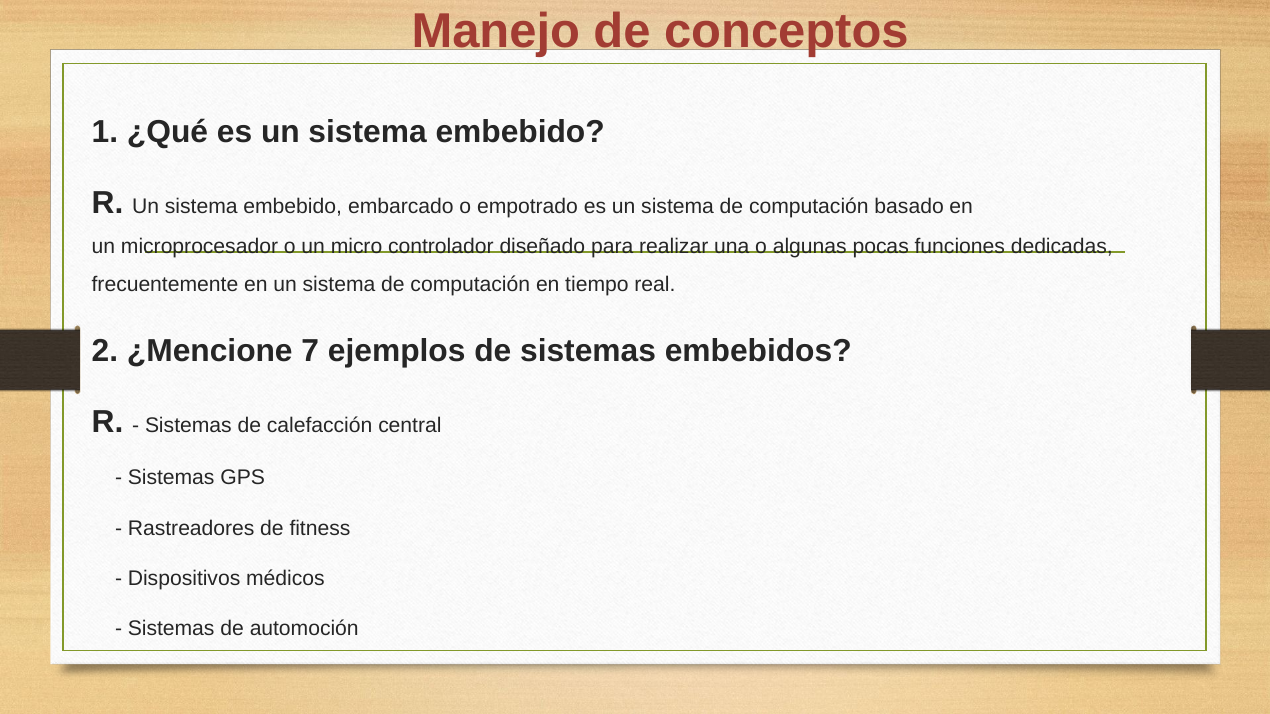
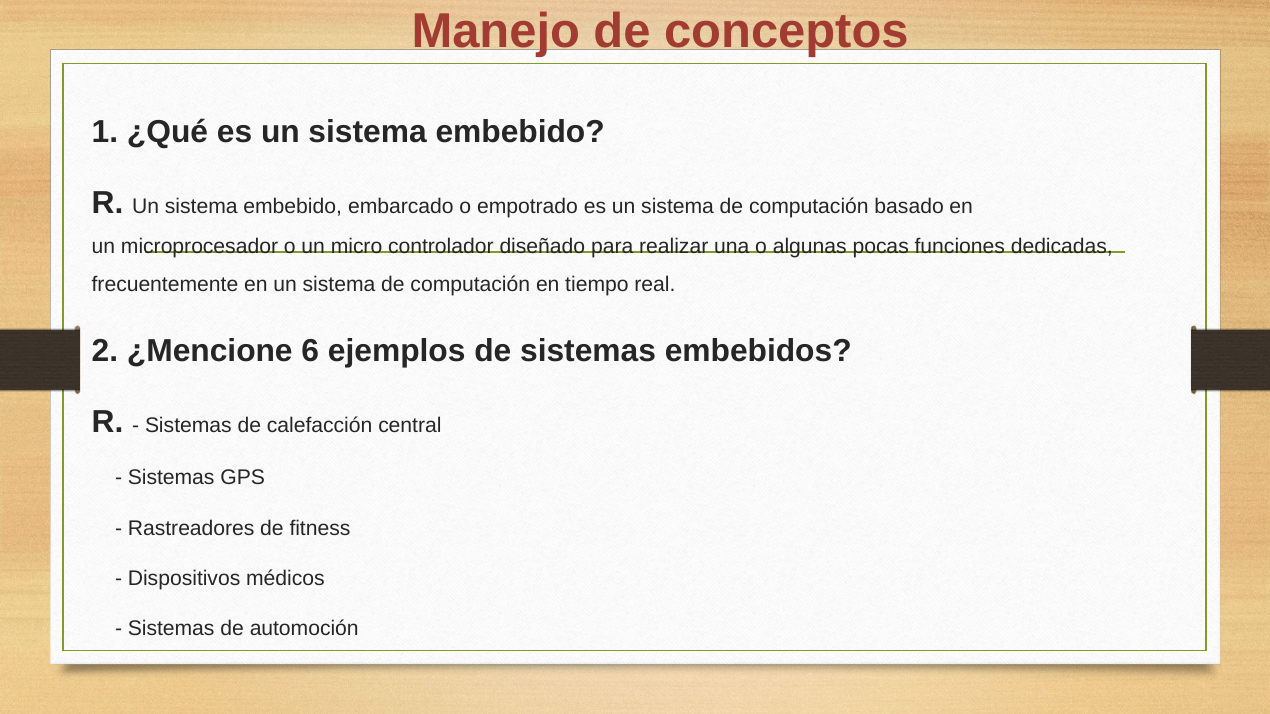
7: 7 -> 6
